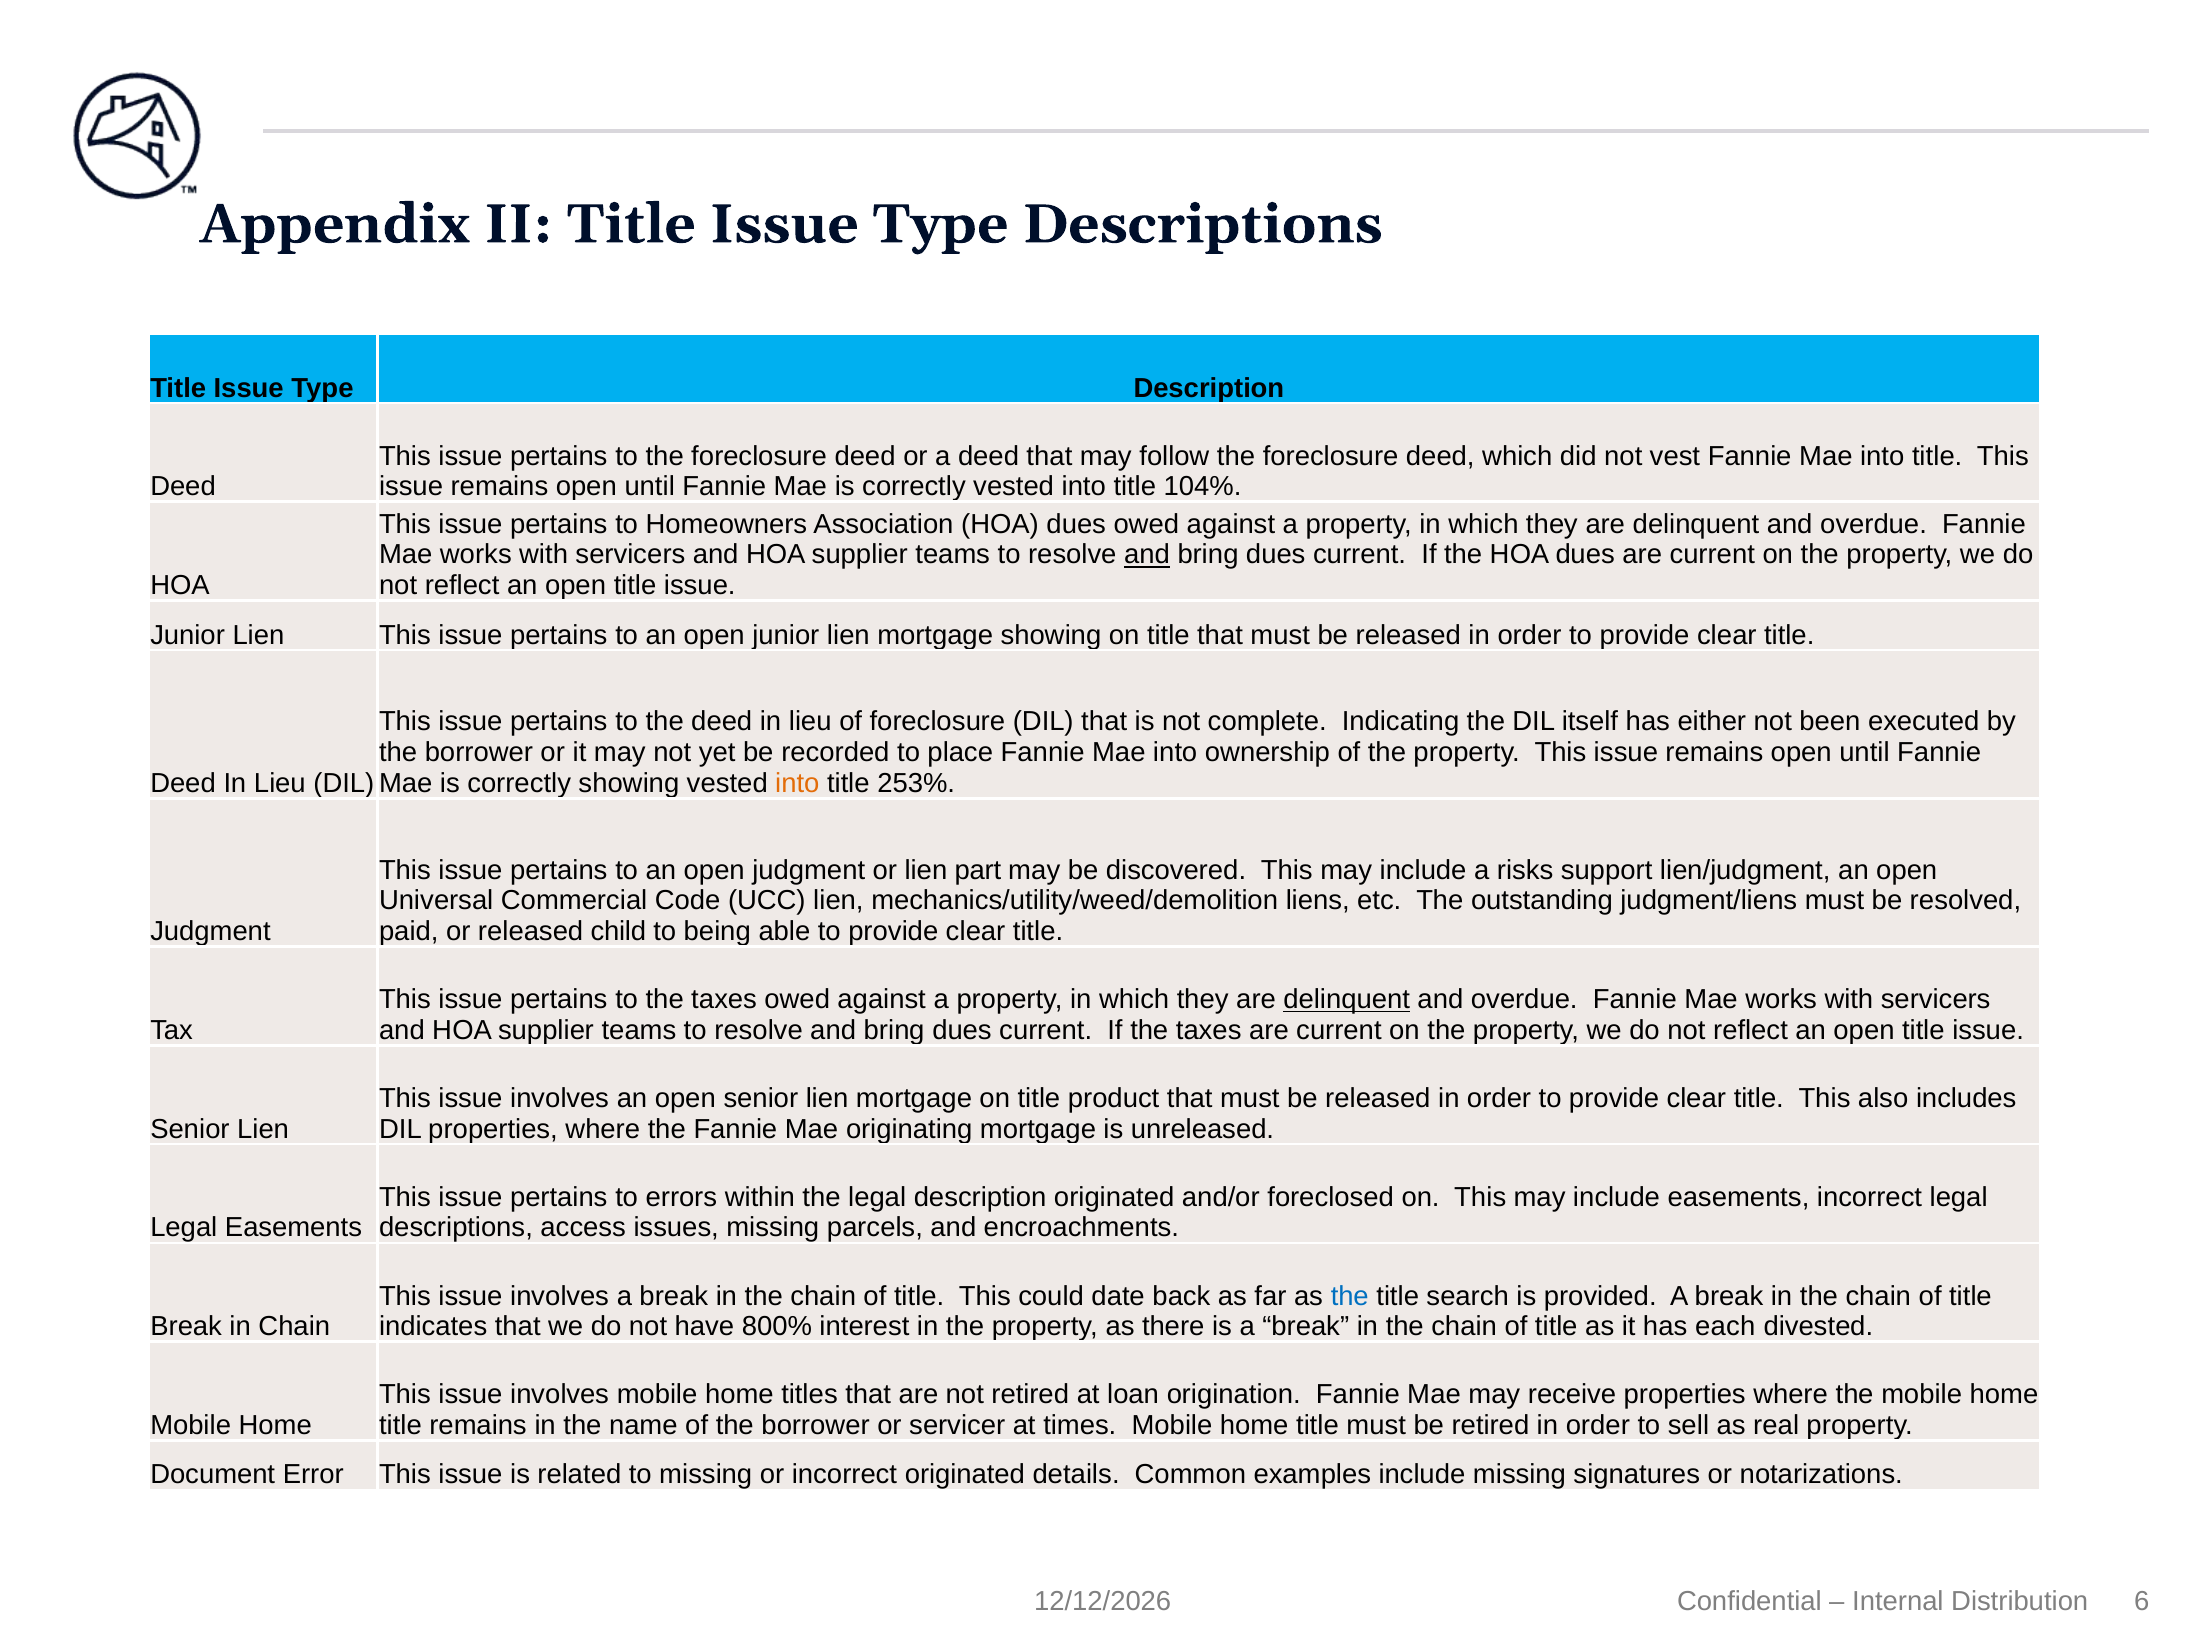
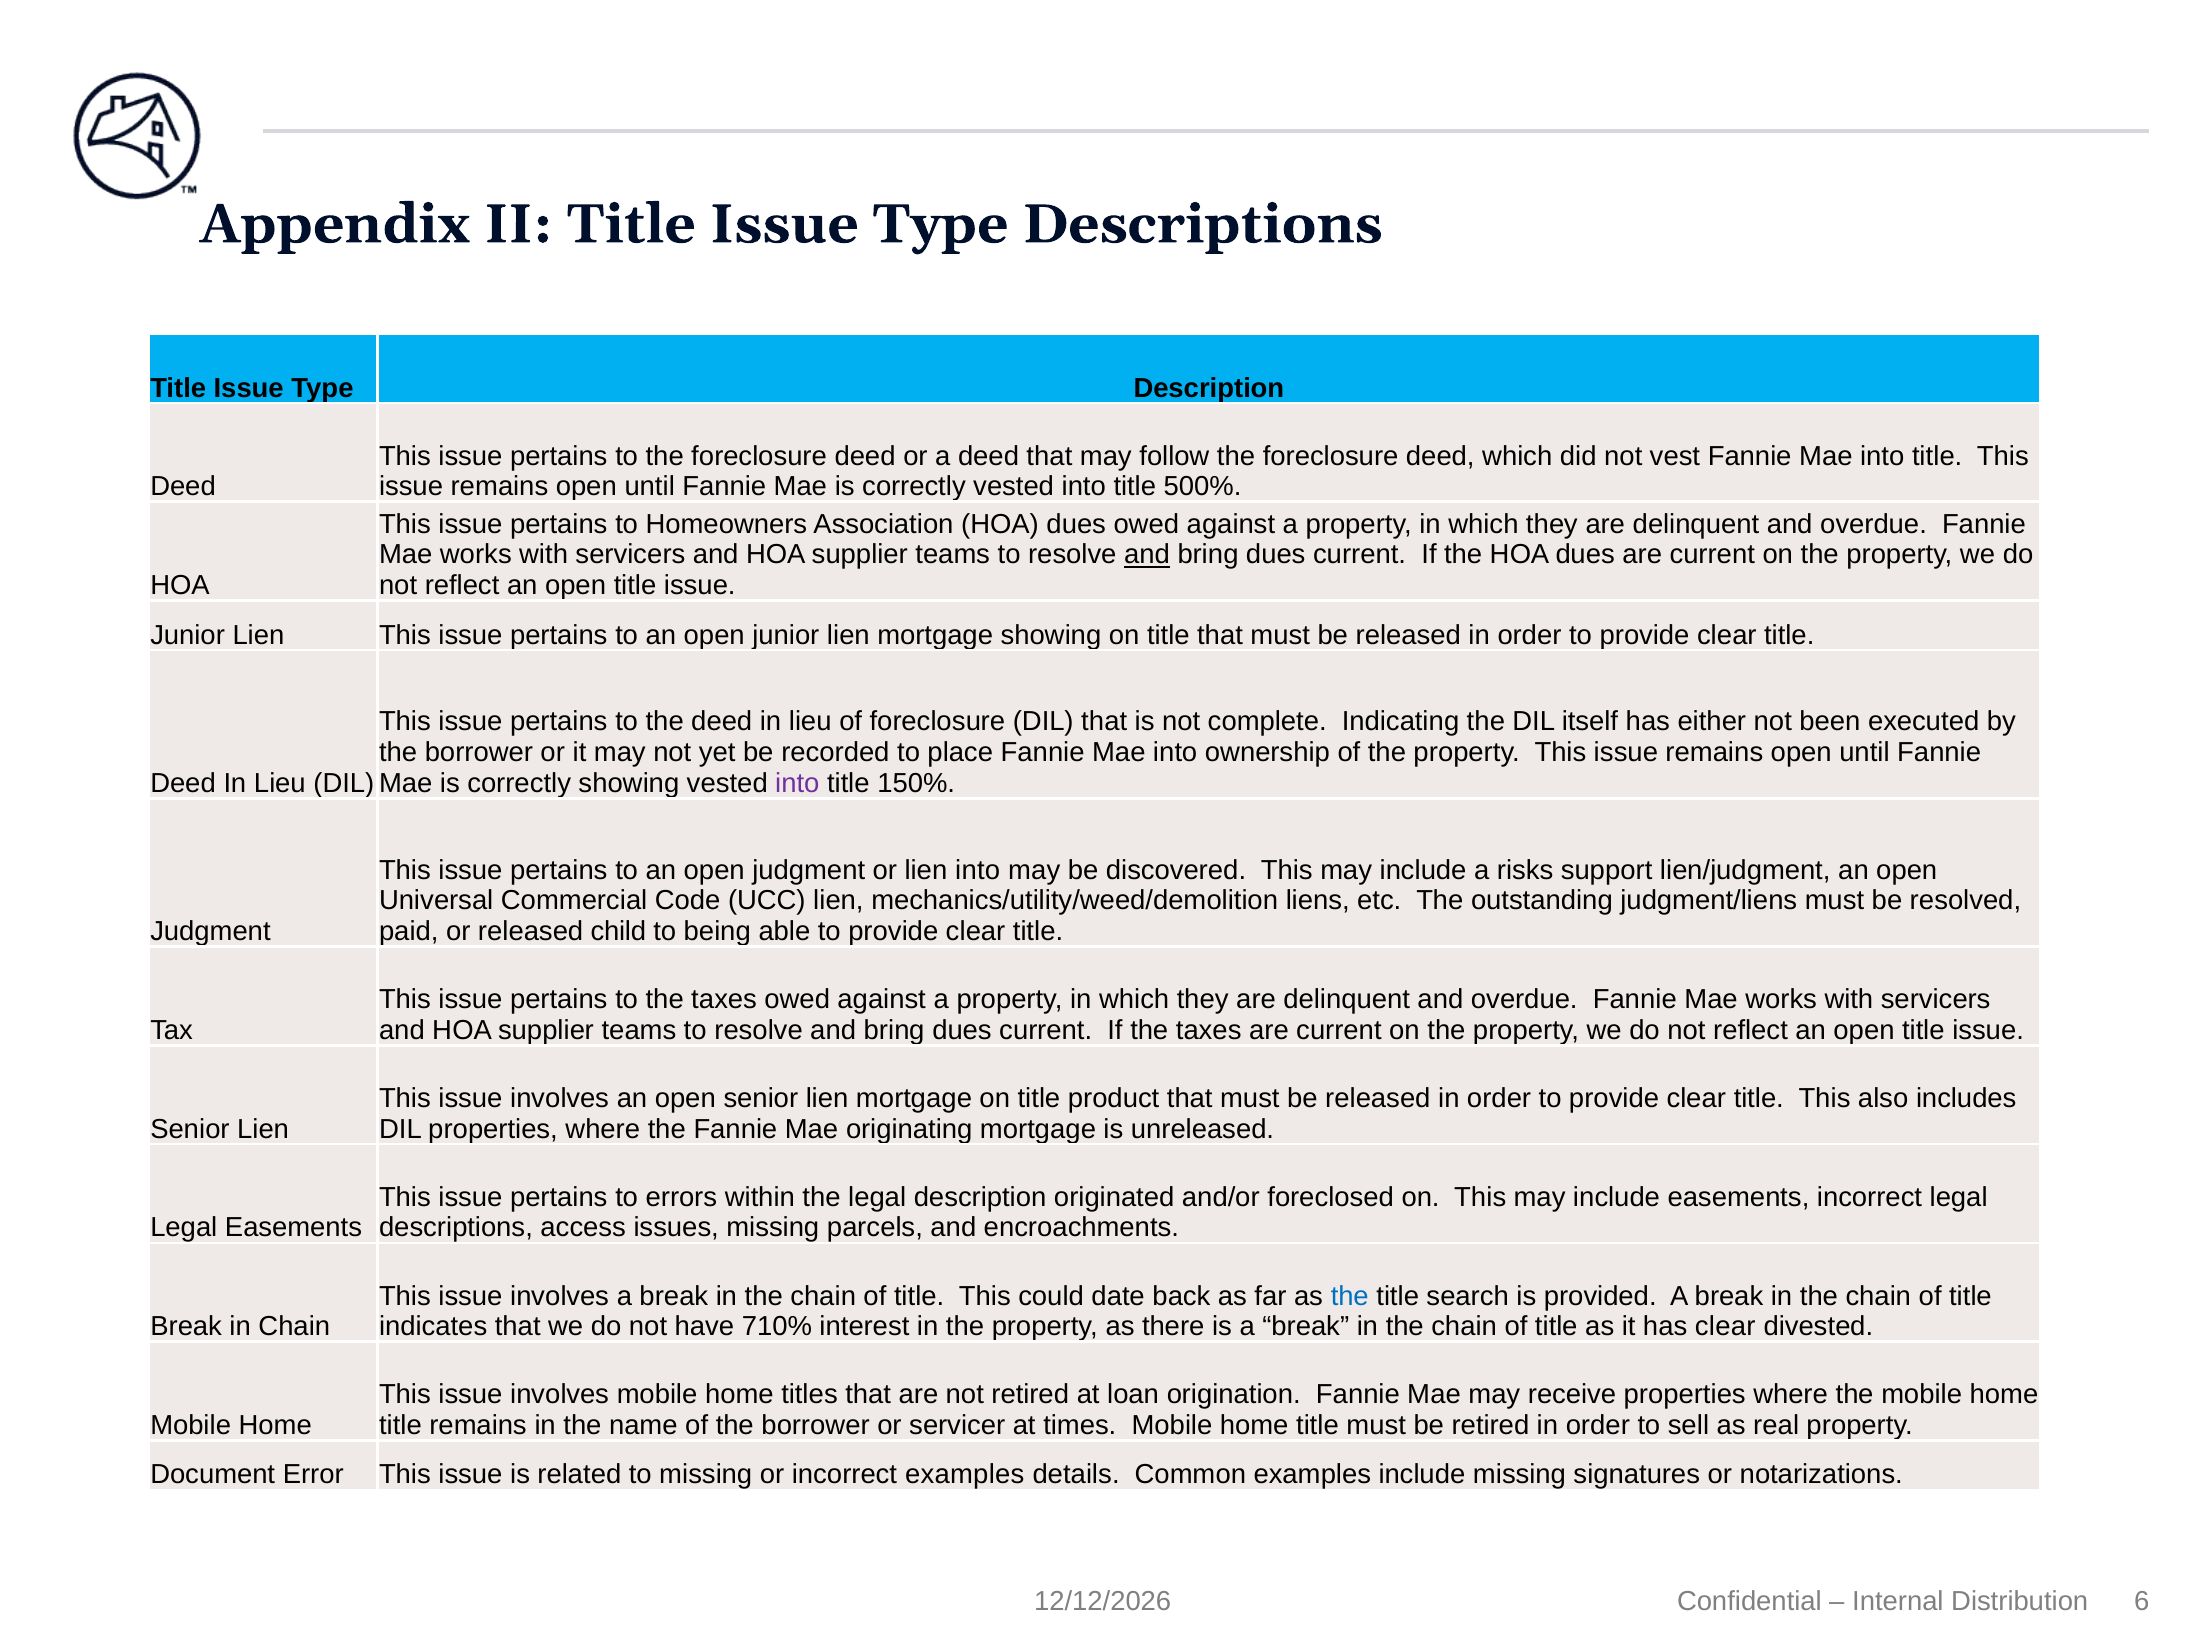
104%: 104% -> 500%
into at (797, 783) colour: orange -> purple
253%: 253% -> 150%
lien part: part -> into
delinquent at (1347, 999) underline: present -> none
800%: 800% -> 710%
has each: each -> clear
incorrect originated: originated -> examples
